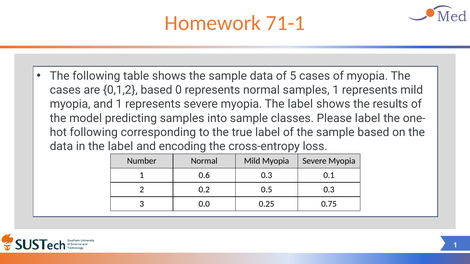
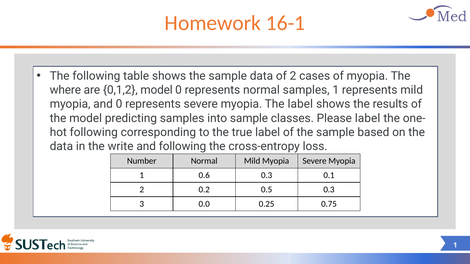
71-1: 71-1 -> 16-1
of 5: 5 -> 2
cases at (65, 90): cases -> where
0,1,2 based: based -> model
and 1: 1 -> 0
in the label: label -> write
and encoding: encoding -> following
